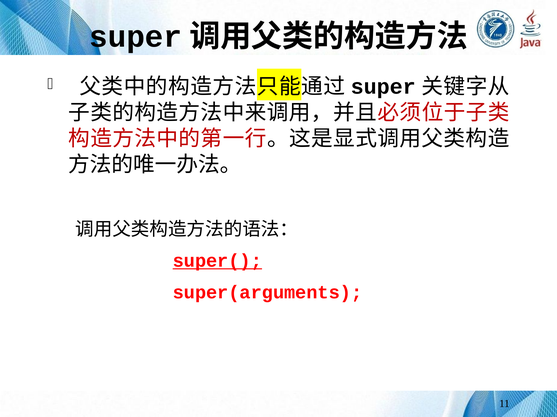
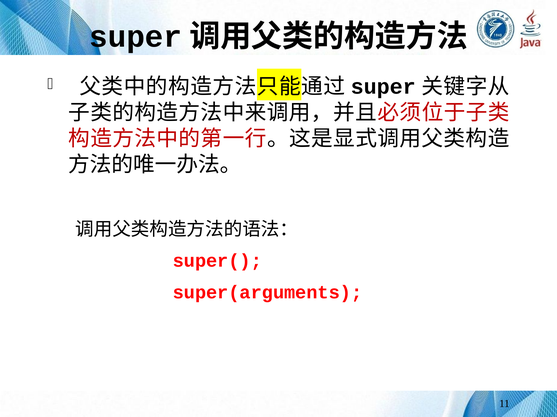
super( underline: present -> none
